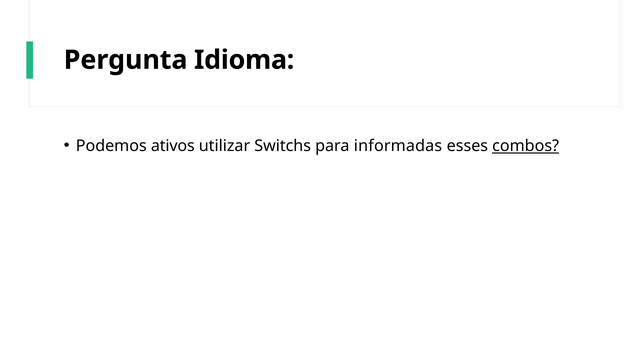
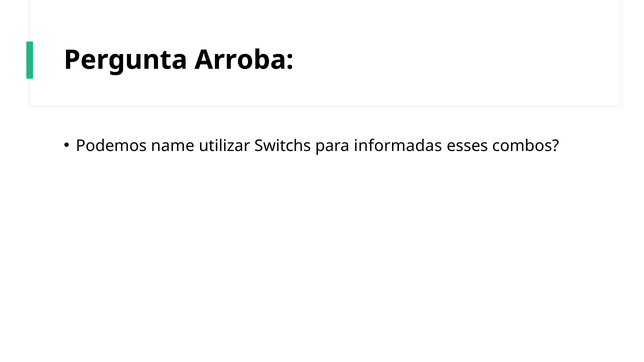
Idioma: Idioma -> Arroba
ativos: ativos -> name
combos underline: present -> none
